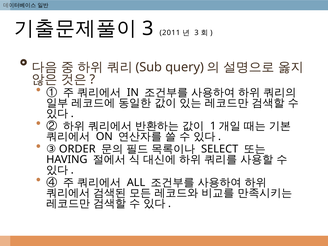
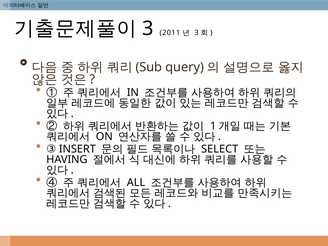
ORDER: ORDER -> INSERT
